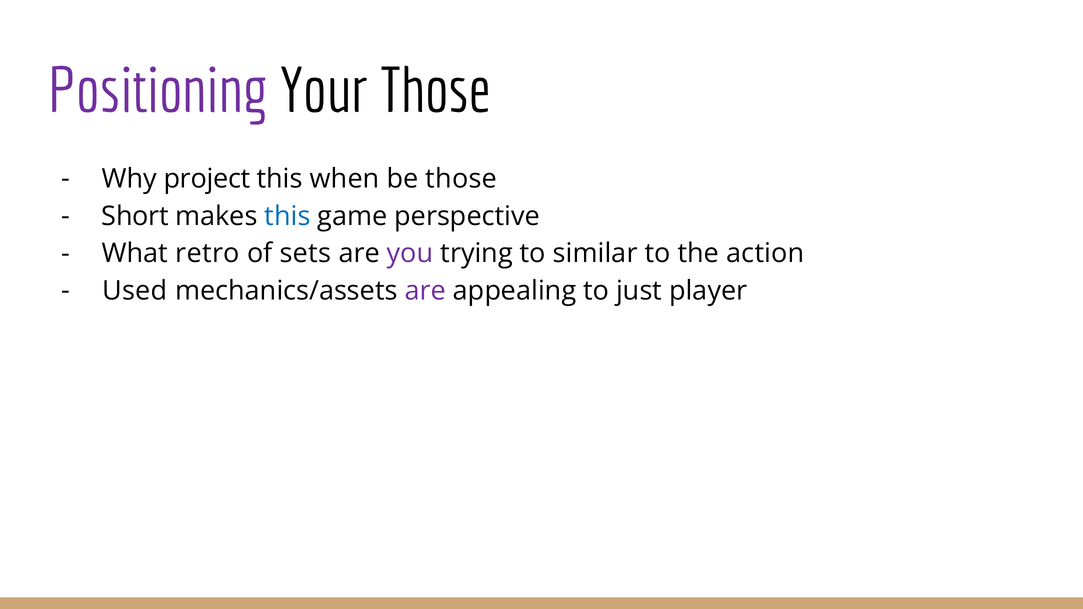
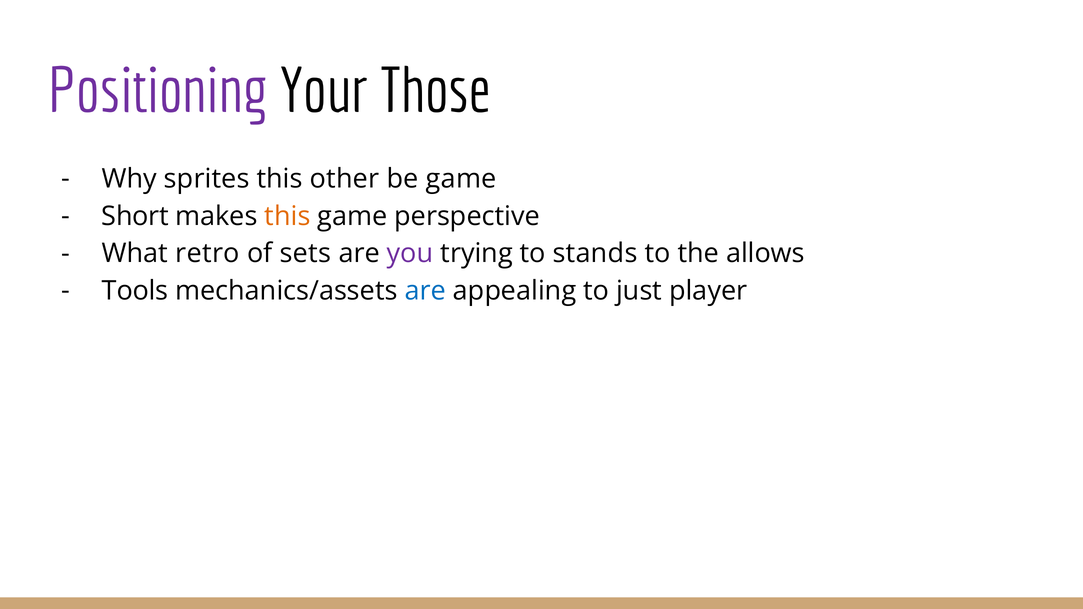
project: project -> sprites
when: when -> other
be those: those -> game
this at (287, 216) colour: blue -> orange
similar: similar -> stands
action: action -> allows
Used: Used -> Tools
are at (425, 291) colour: purple -> blue
